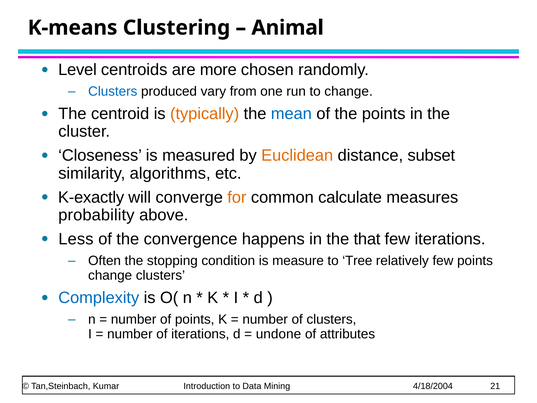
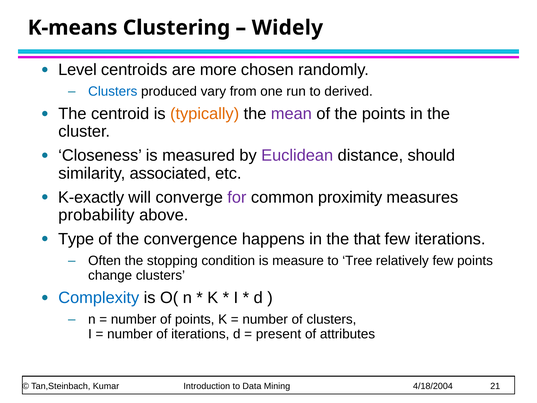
Animal: Animal -> Widely
to change: change -> derived
mean colour: blue -> purple
Euclidean colour: orange -> purple
subset: subset -> should
algorithms: algorithms -> associated
for colour: orange -> purple
calculate: calculate -> proximity
Less: Less -> Type
undone: undone -> present
